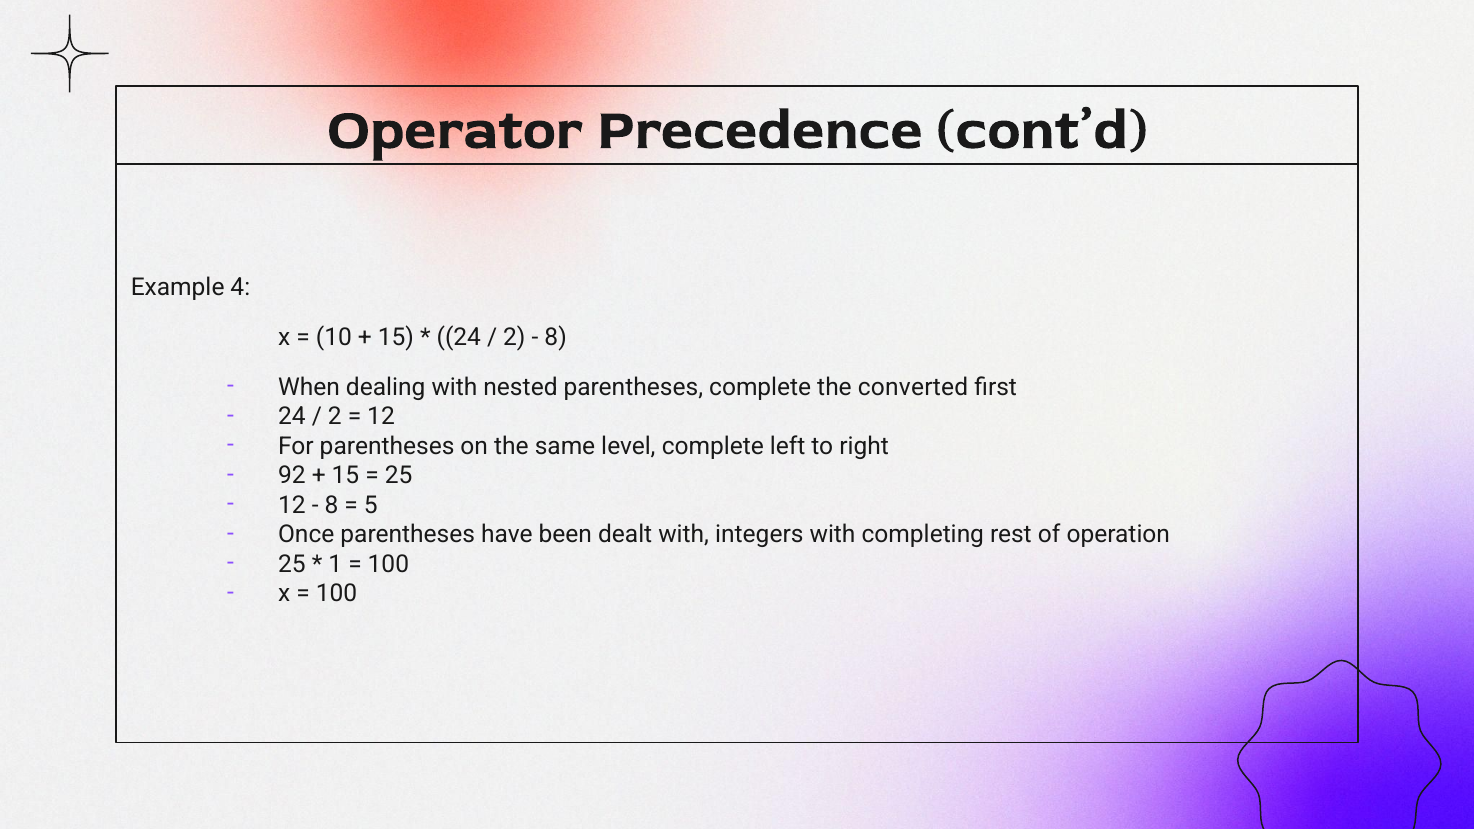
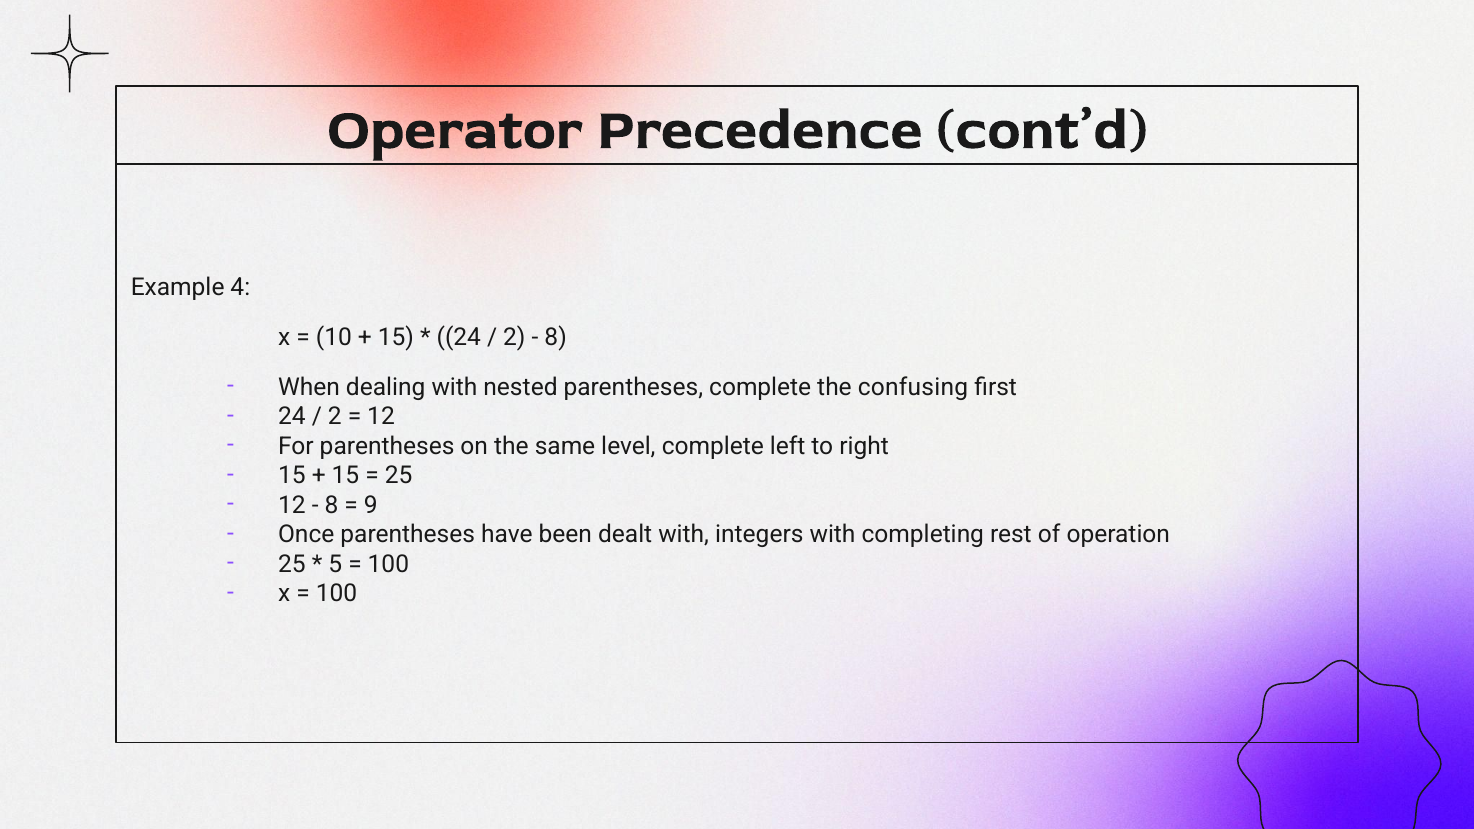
converted: converted -> confusing
92 at (292, 476): 92 -> 15
5: 5 -> 9
1: 1 -> 5
